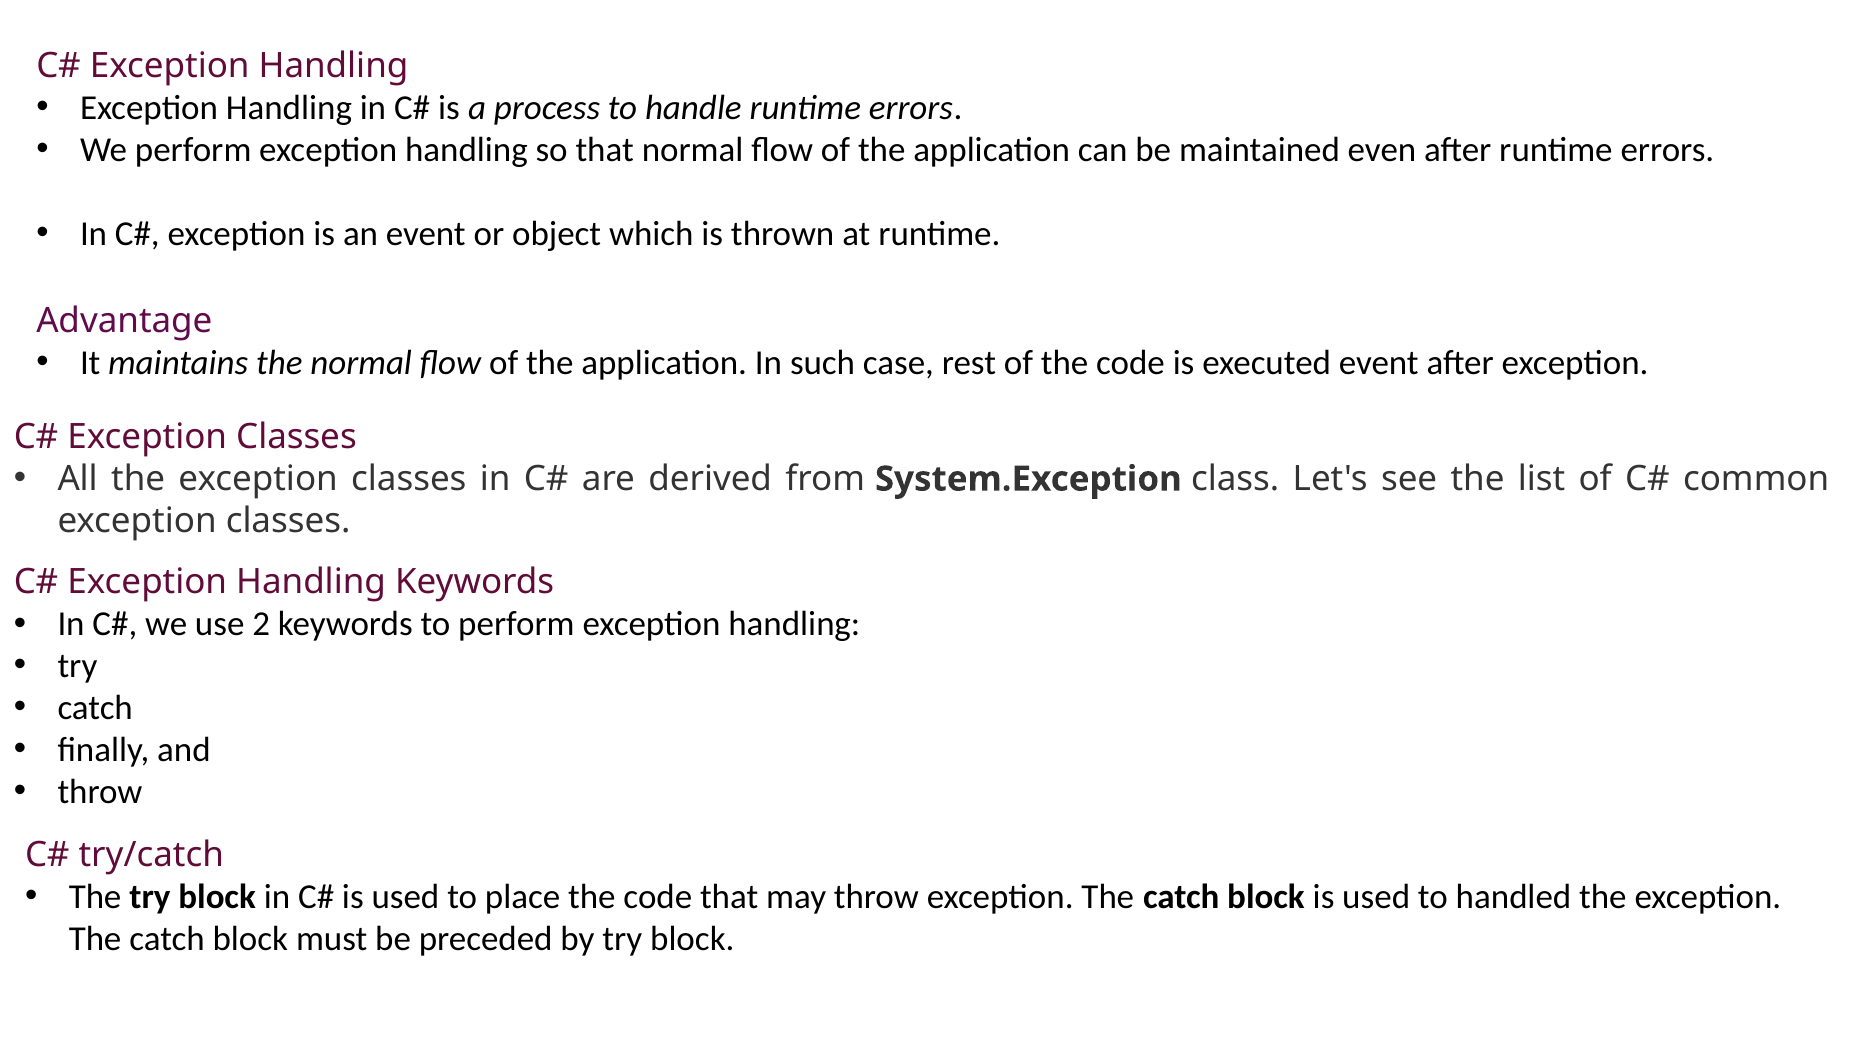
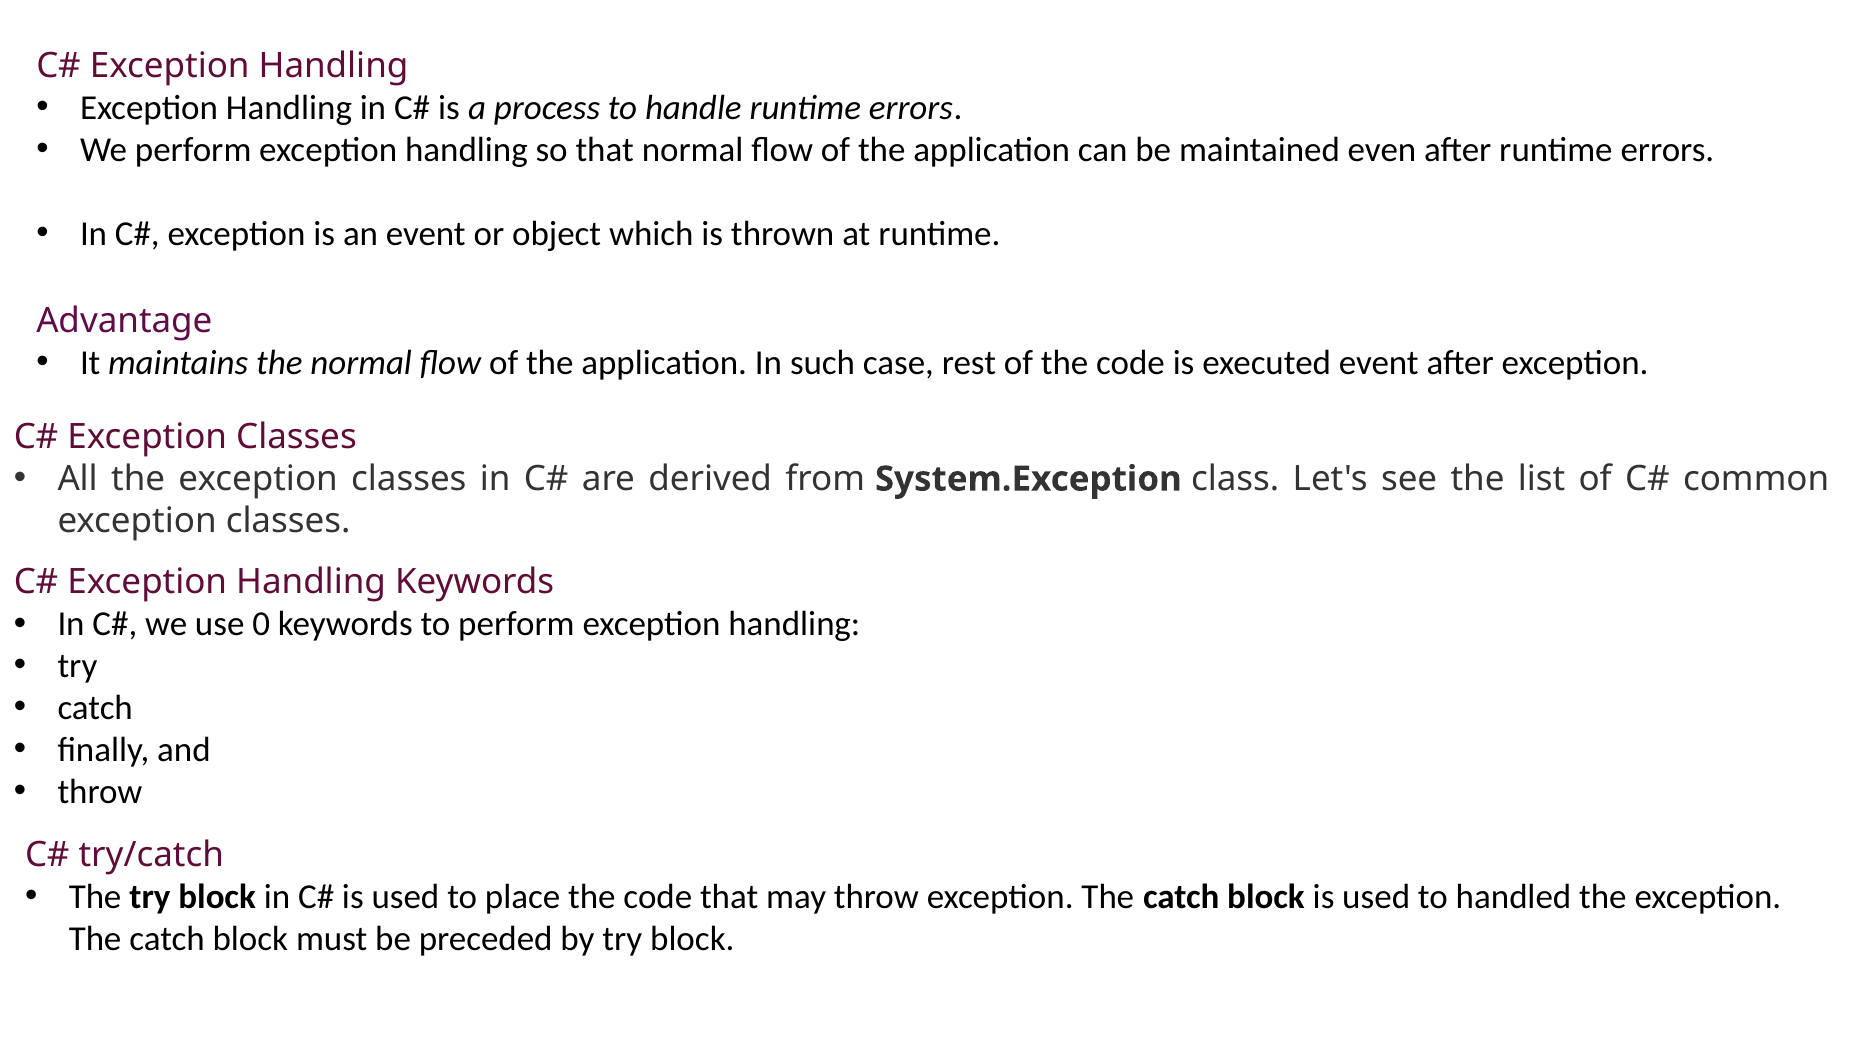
2: 2 -> 0
